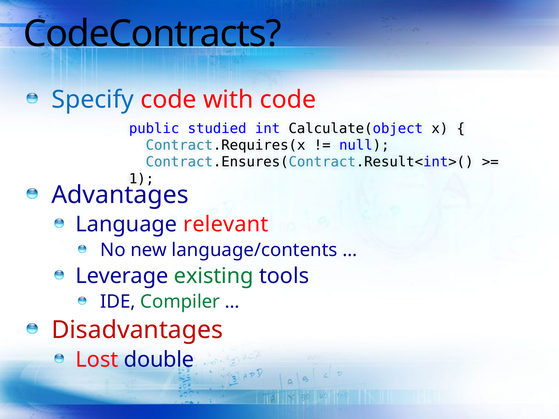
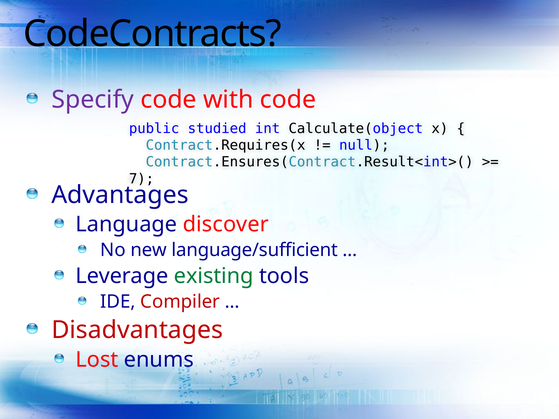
Specify colour: blue -> purple
1: 1 -> 7
relevant: relevant -> discover
language/contents: language/contents -> language/sufficient
Compiler colour: green -> red
double: double -> enums
